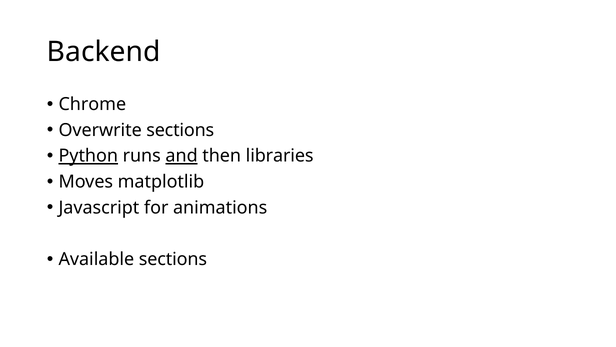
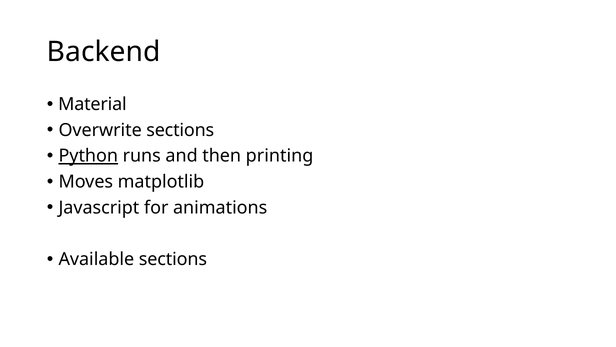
Chrome: Chrome -> Material
and underline: present -> none
libraries: libraries -> printing
